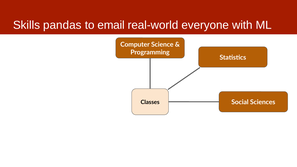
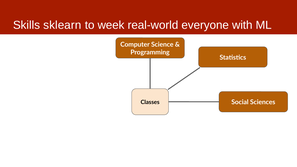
pandas: pandas -> sklearn
email: email -> week
